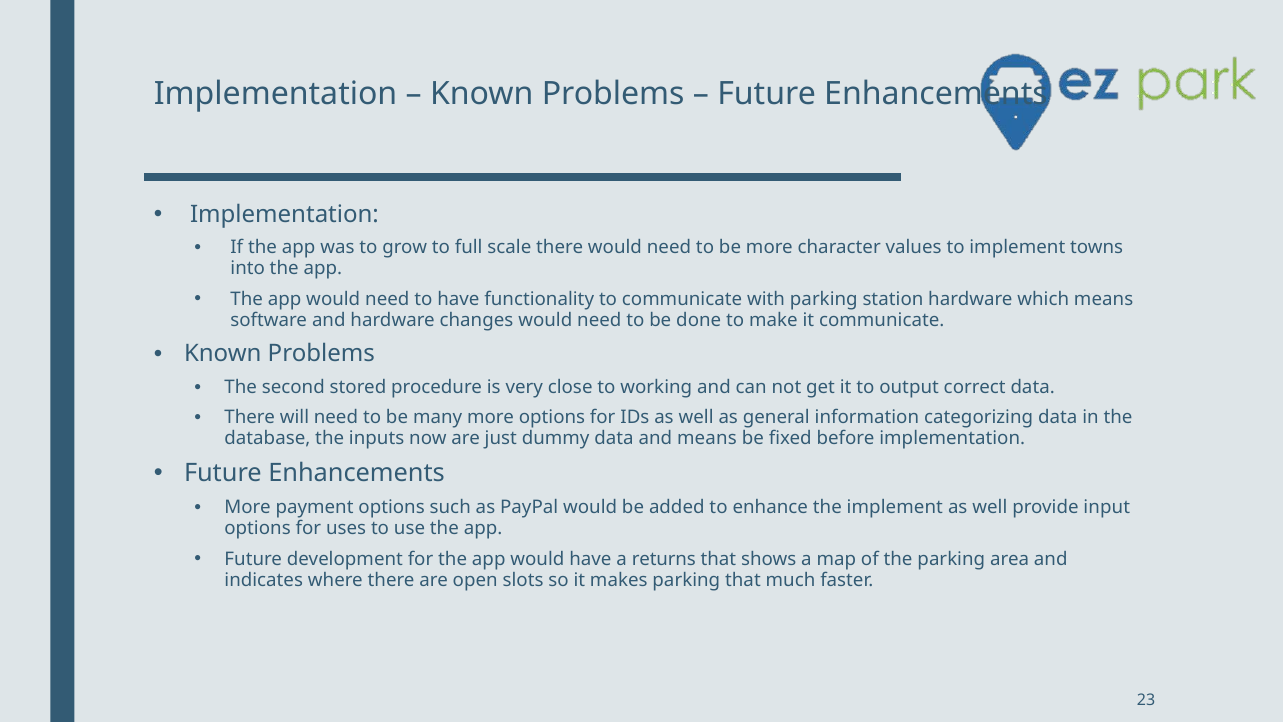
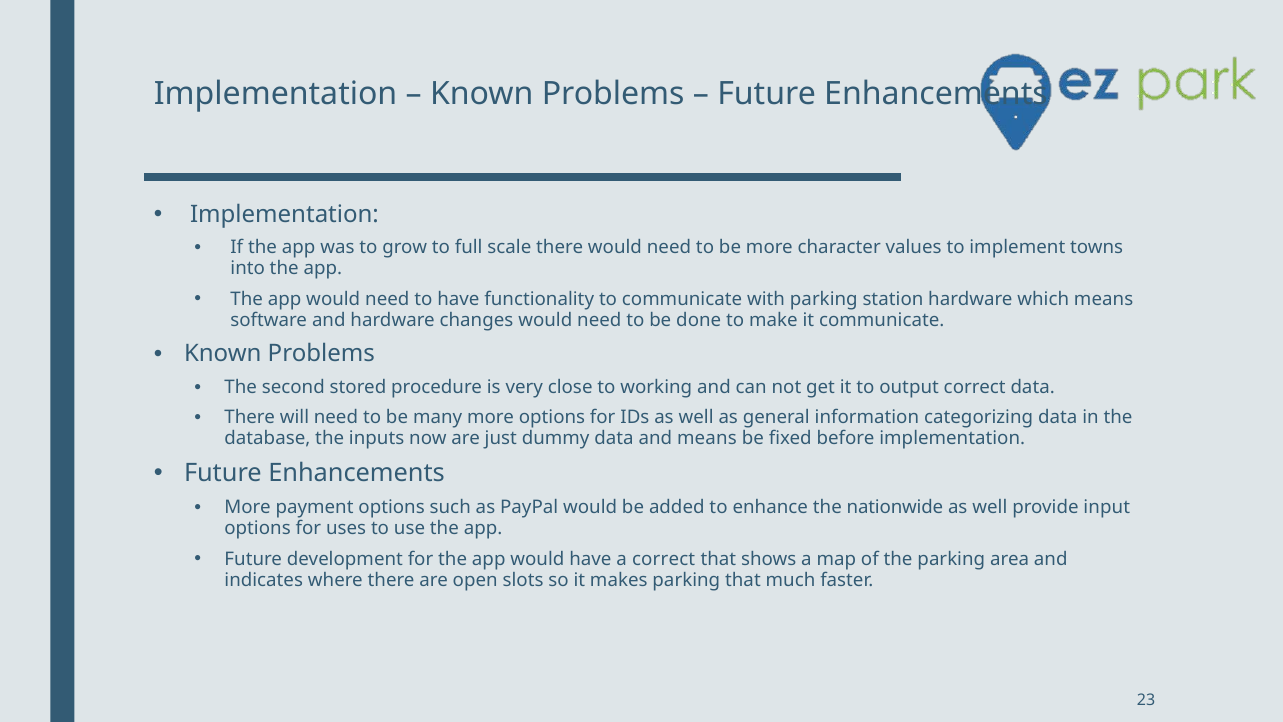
the implement: implement -> nationwide
a returns: returns -> correct
